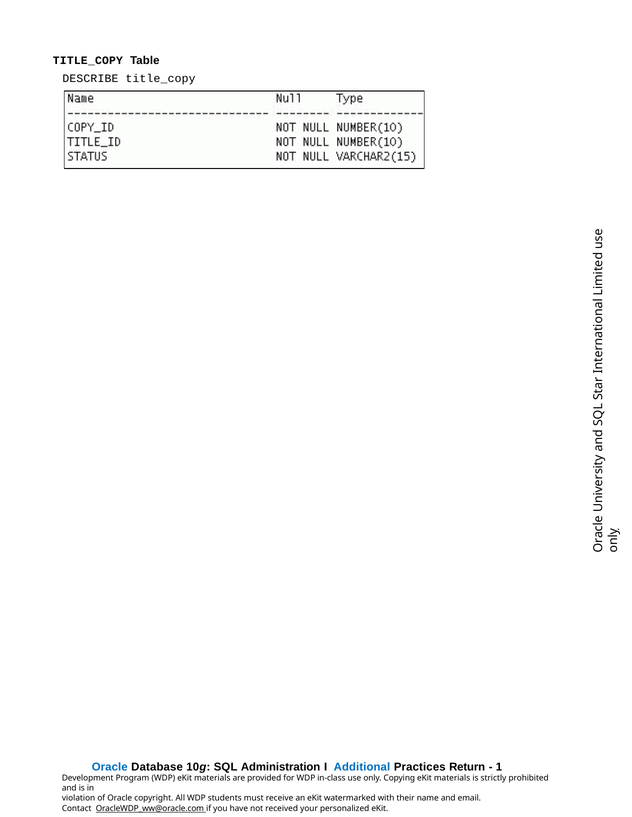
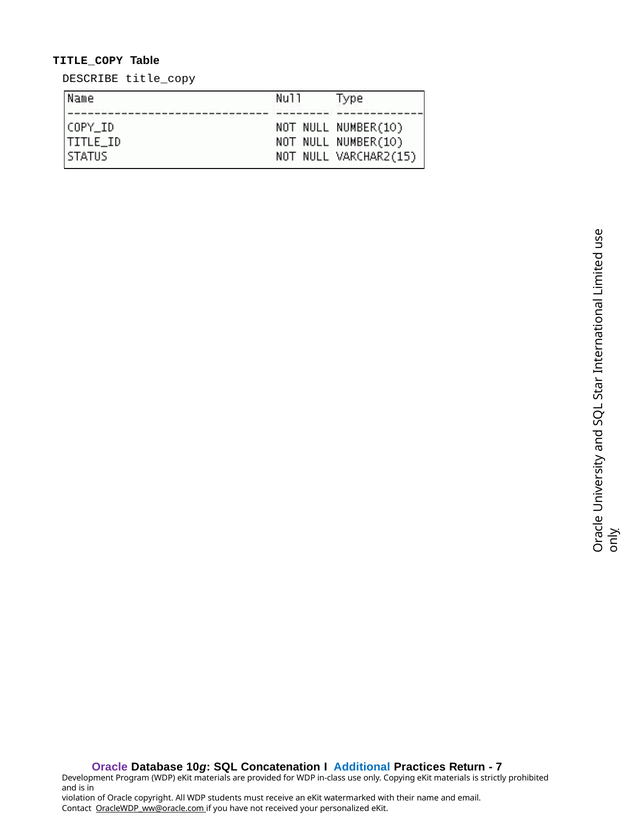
Oracle at (110, 768) colour: blue -> purple
Administration: Administration -> Concatenation
1: 1 -> 7
